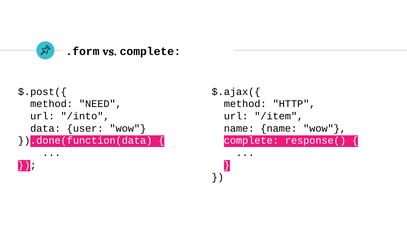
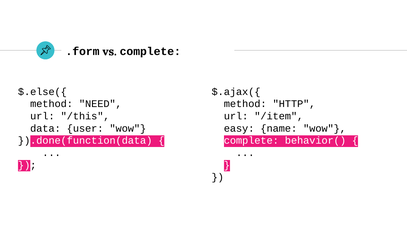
$.post({: $.post({ -> $.else({
/into: /into -> /this
name at (239, 128): name -> easy
response(: response( -> behavior(
